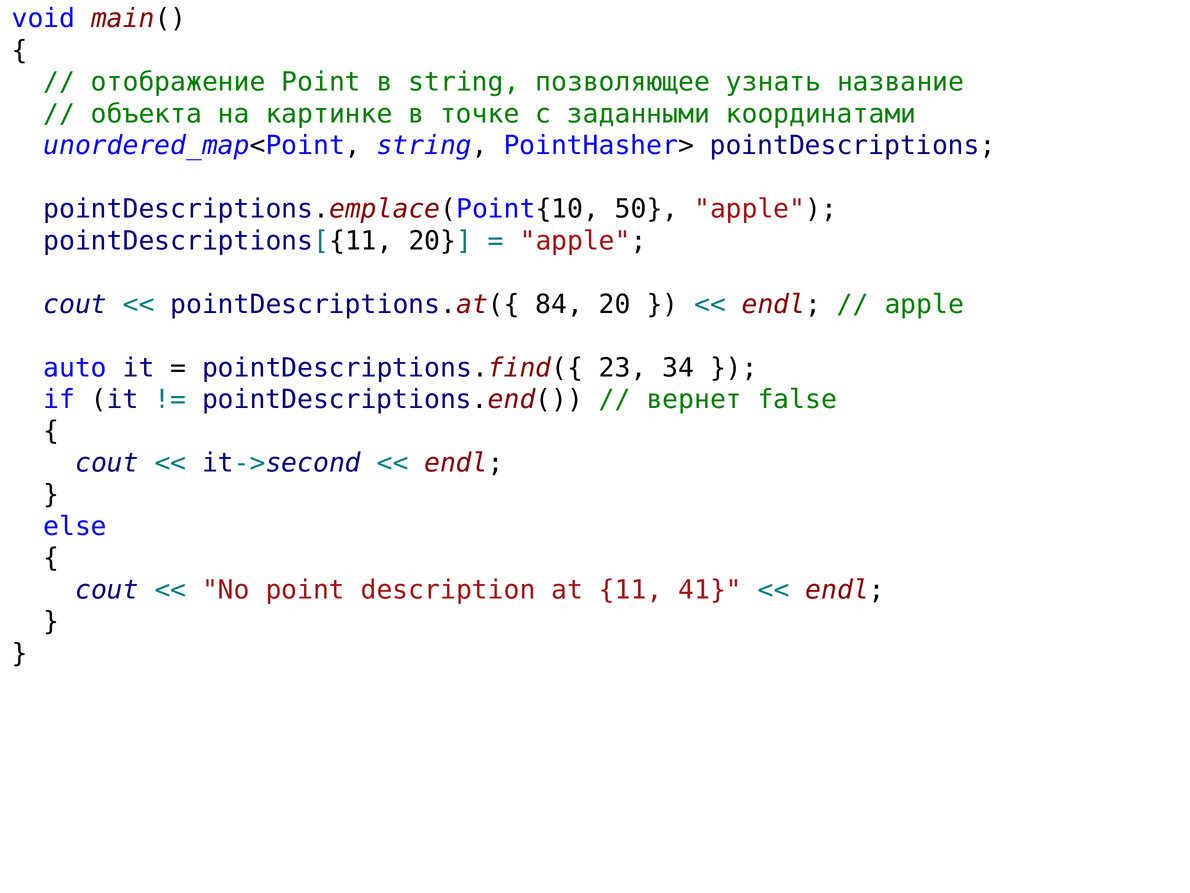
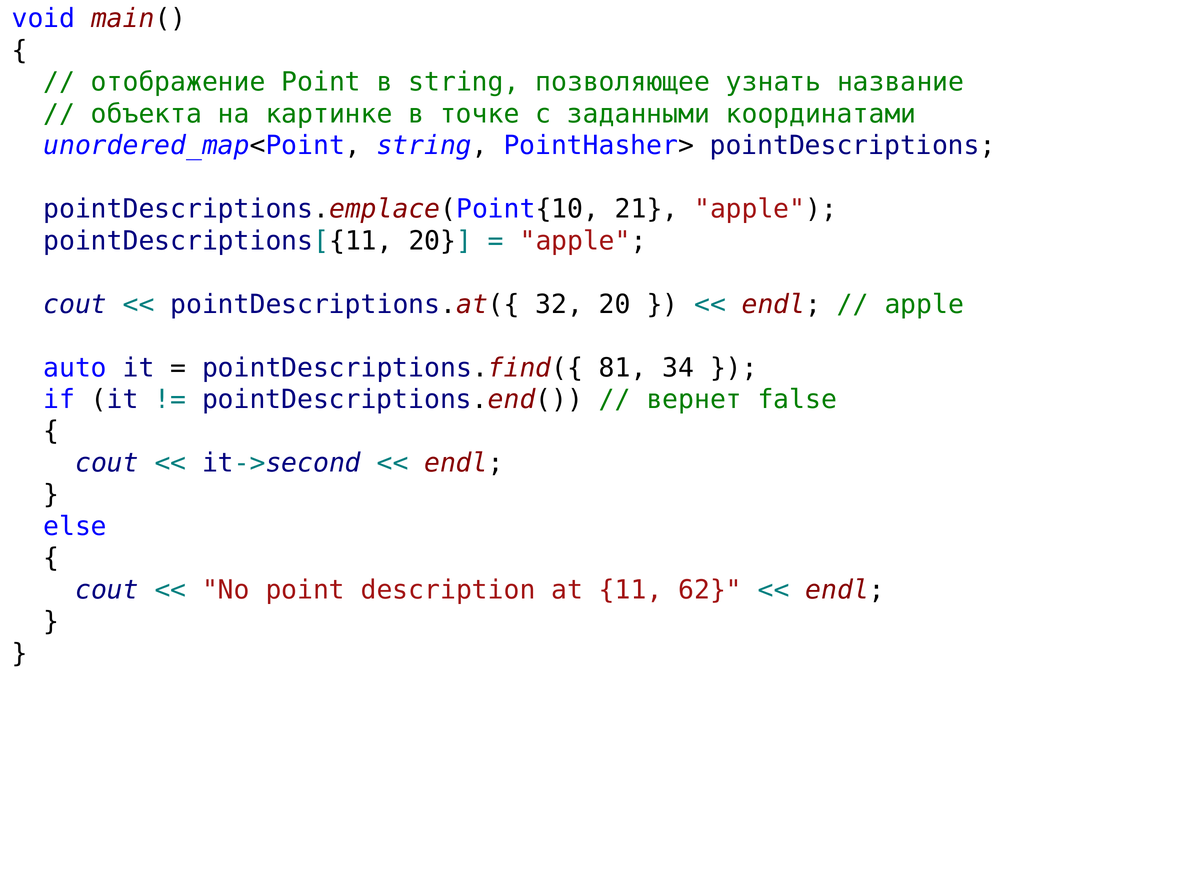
50: 50 -> 21
84: 84 -> 32
23: 23 -> 81
41: 41 -> 62
